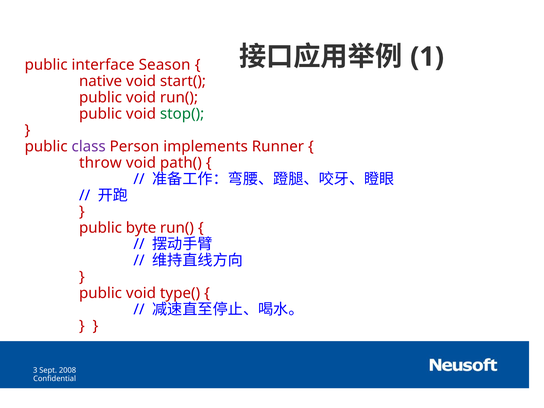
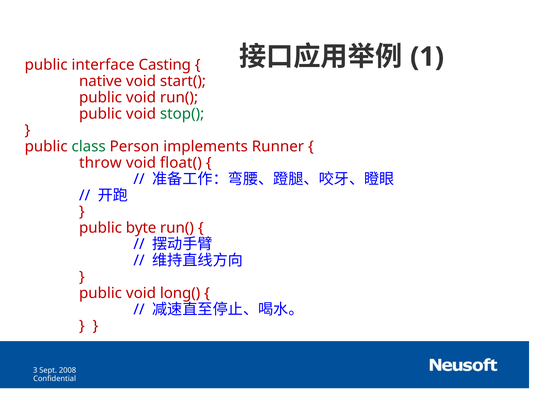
Season: Season -> Casting
class colour: purple -> green
path(: path( -> float(
type(: type( -> long(
